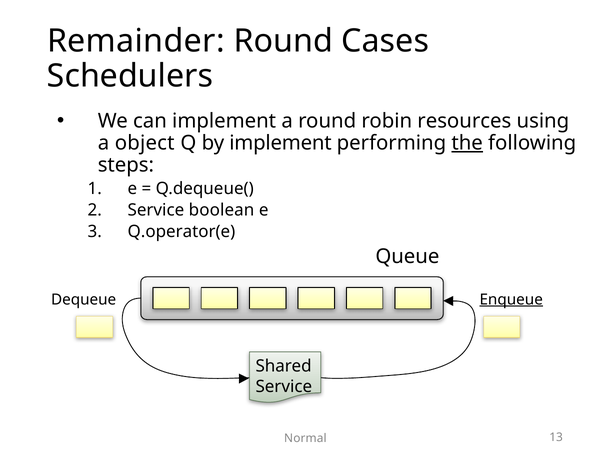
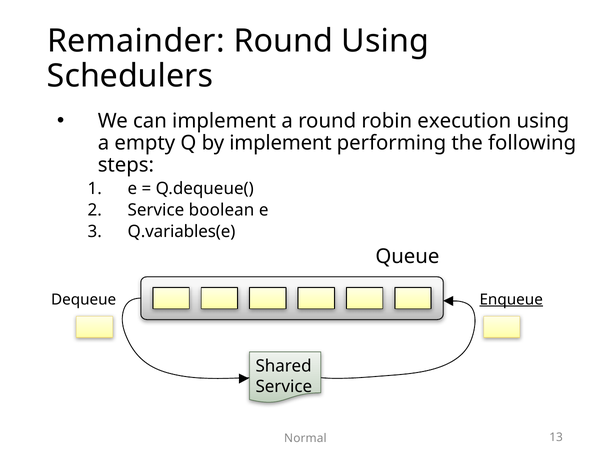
Round Cases: Cases -> Using
resources: resources -> execution
object: object -> empty
the underline: present -> none
Q.operator(e: Q.operator(e -> Q.variables(e
